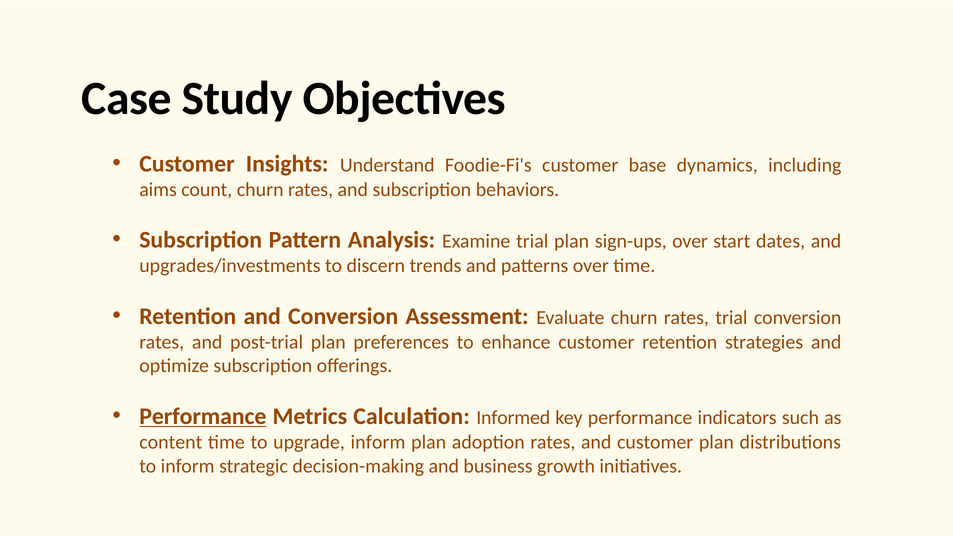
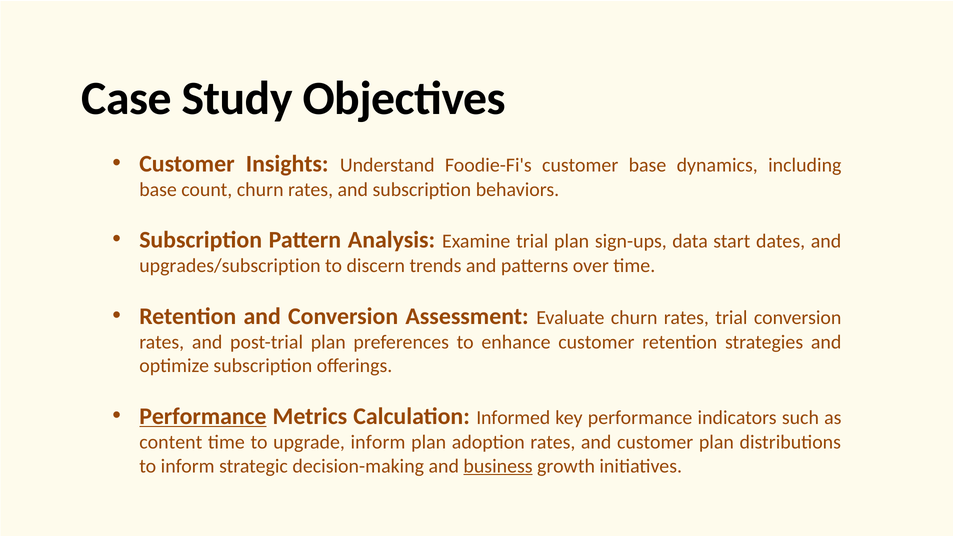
aims at (158, 190): aims -> base
sign-ups over: over -> data
upgrades/investments: upgrades/investments -> upgrades/subscription
business underline: none -> present
